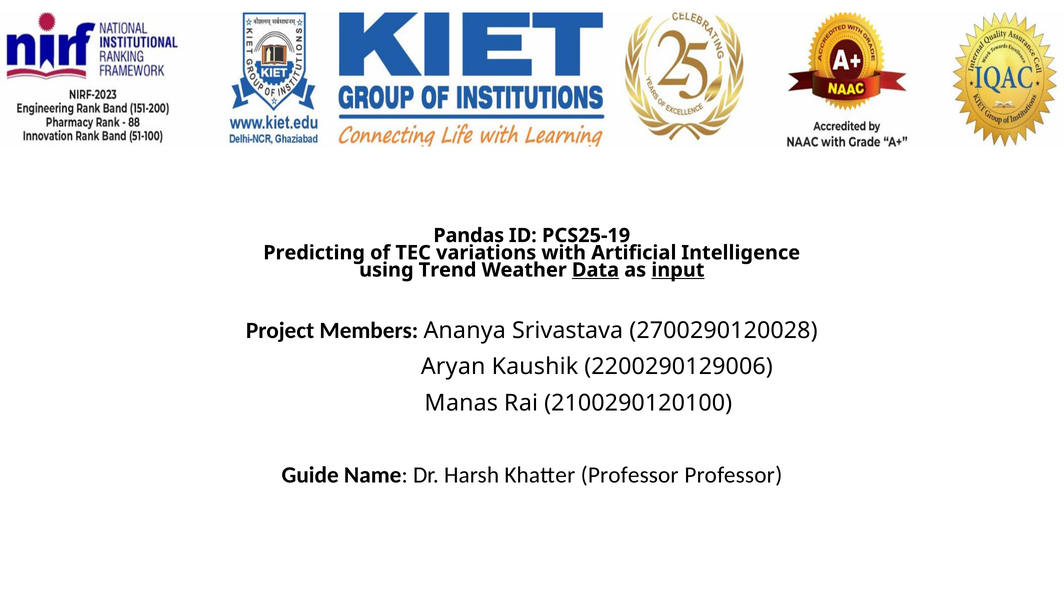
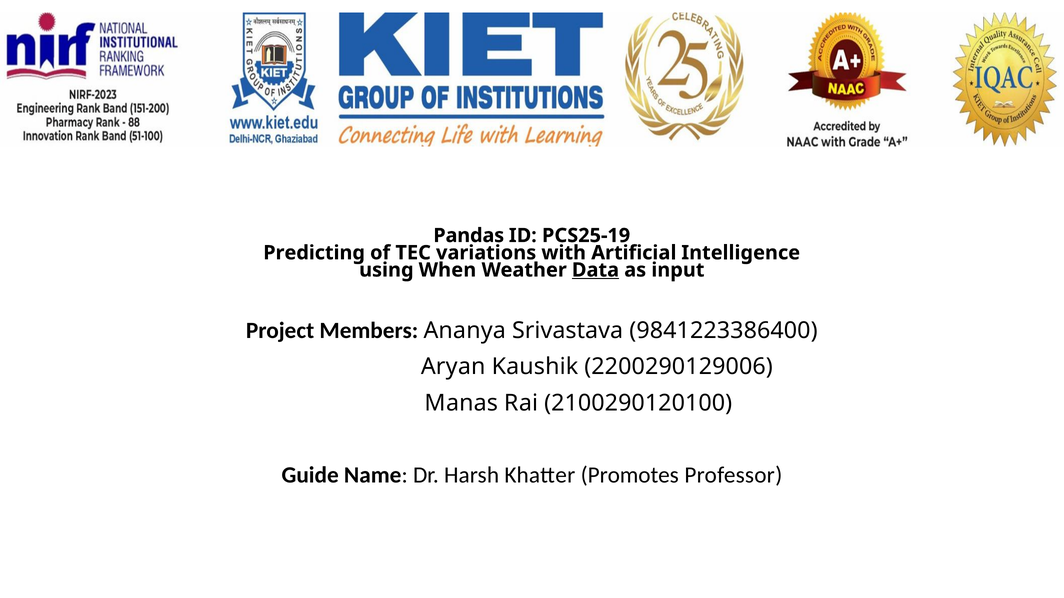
Trend: Trend -> When
input underline: present -> none
2700290120028: 2700290120028 -> 9841223386400
Khatter Professor: Professor -> Promotes
